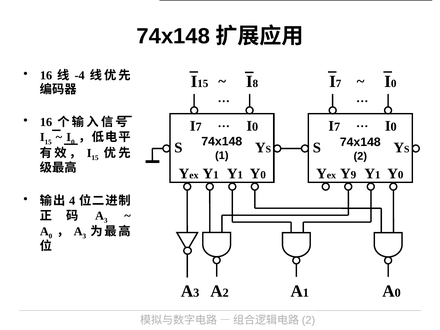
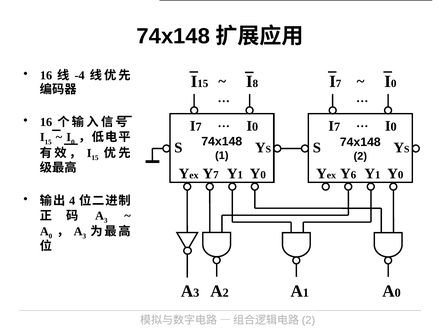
1 at (216, 175): 1 -> 7
9: 9 -> 6
